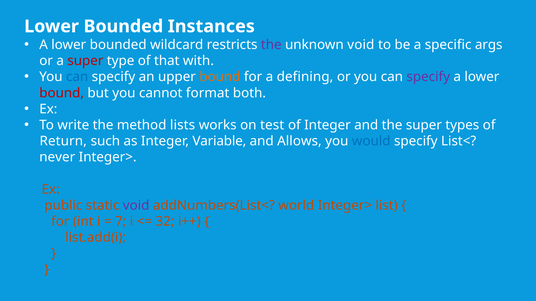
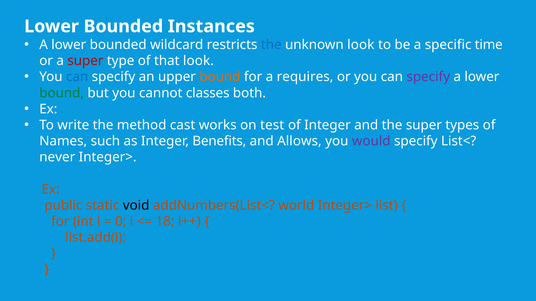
the at (271, 45) colour: purple -> blue
unknown void: void -> look
args: args -> time
that with: with -> look
defining: defining -> requires
bound at (62, 93) colour: red -> green
format: format -> classes
lists: lists -> cast
Return: Return -> Names
Variable: Variable -> Benefits
would colour: blue -> purple
void at (136, 206) colour: purple -> black
7: 7 -> 0
32: 32 -> 18
